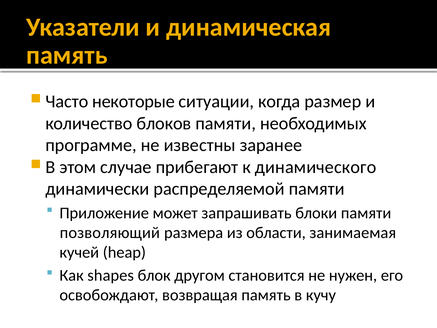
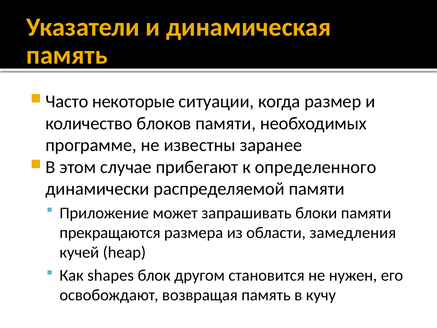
динамического: динамического -> определенного
позволяющий: позволяющий -> прекращаются
занимаемая: занимаемая -> замедления
